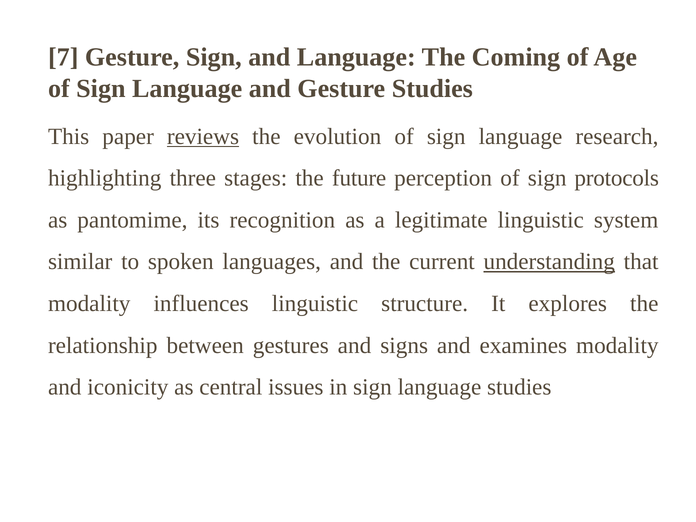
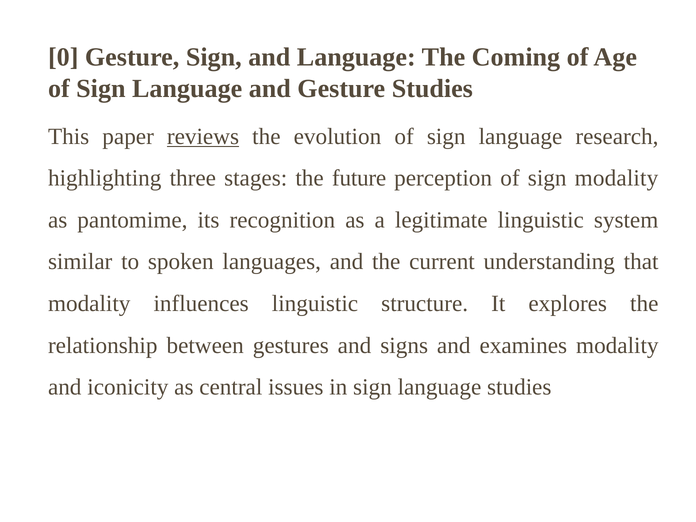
7: 7 -> 0
sign protocols: protocols -> modality
understanding underline: present -> none
